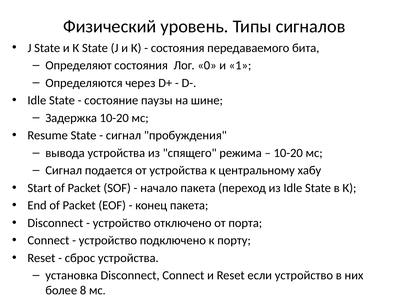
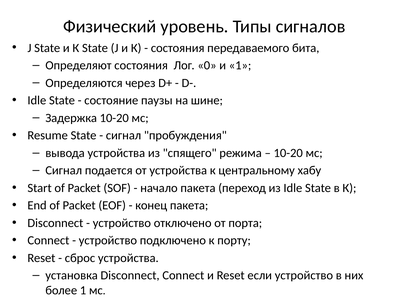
более 8: 8 -> 1
